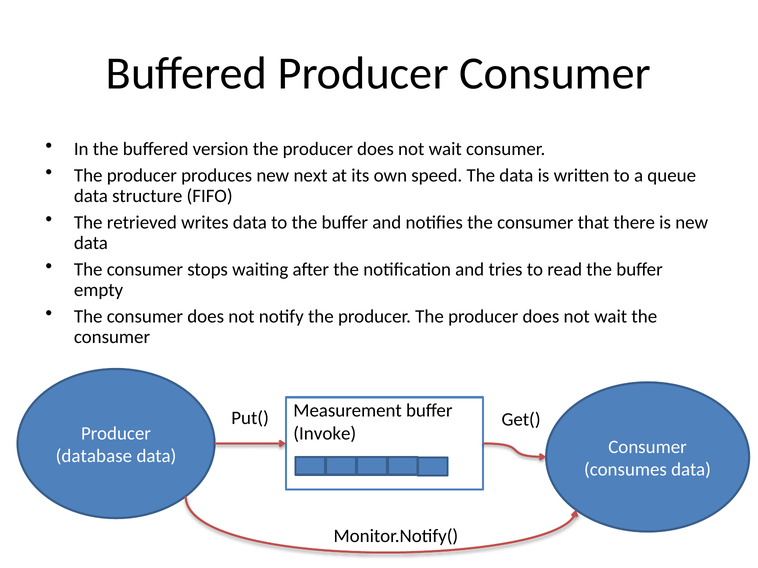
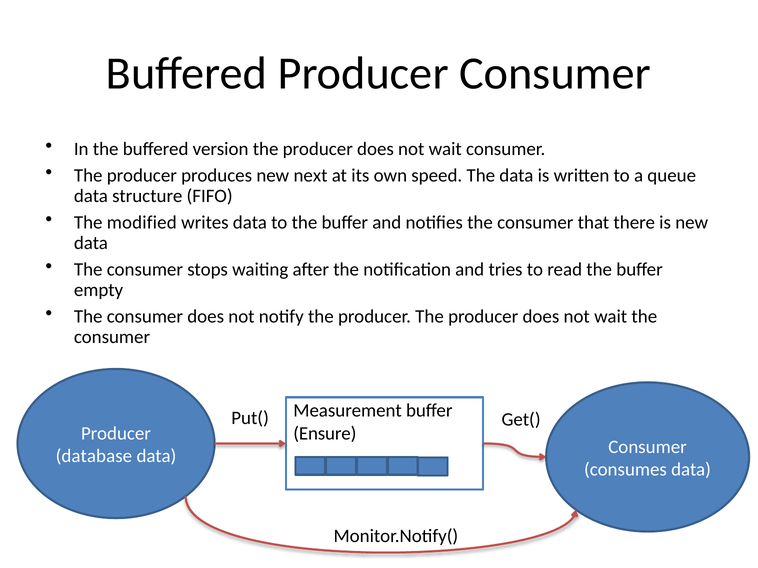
retrieved: retrieved -> modified
Invoke: Invoke -> Ensure
